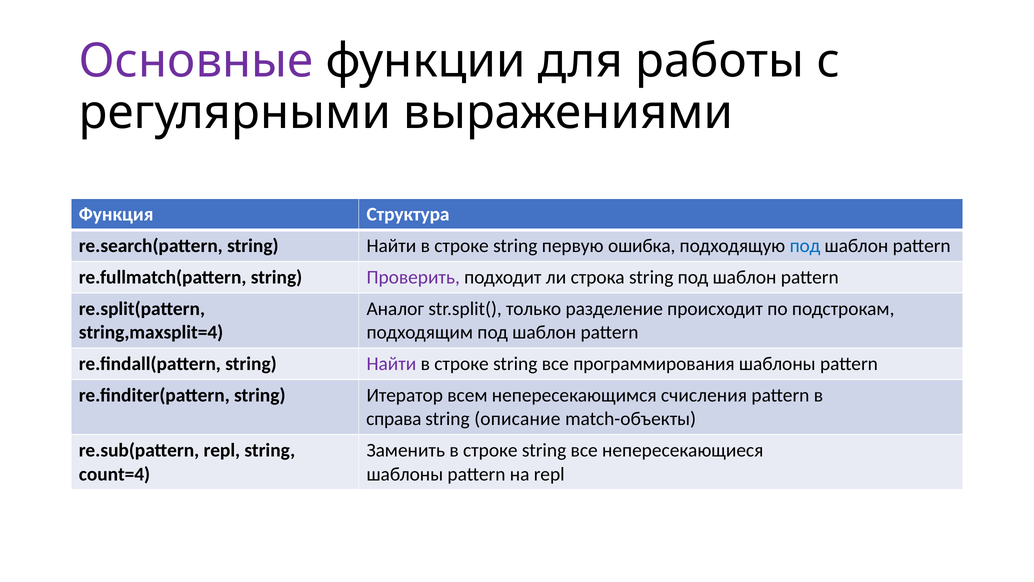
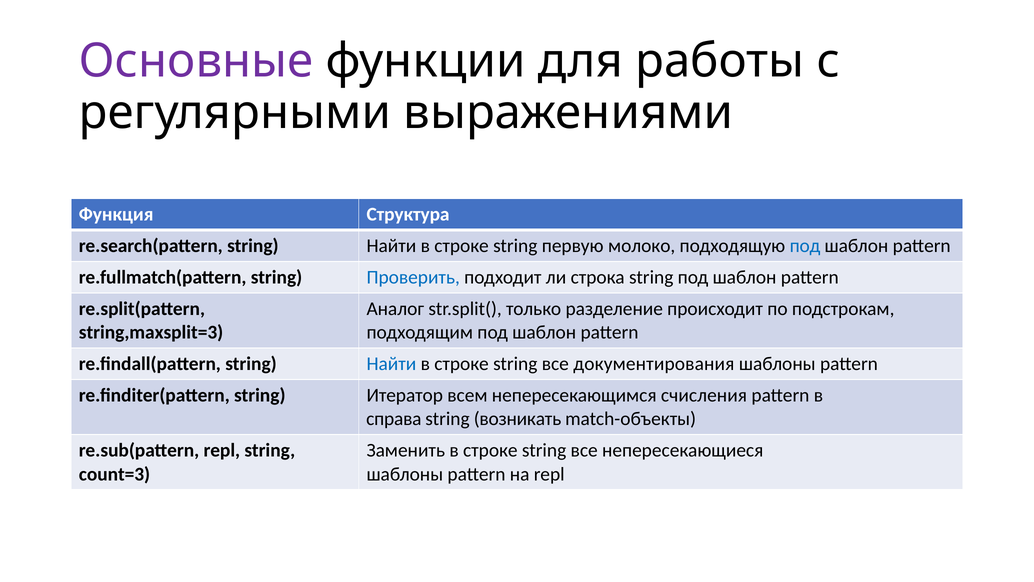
ошибка: ошибка -> молоко
Проверить colour: purple -> blue
string,maxsplit=4: string,maxsplit=4 -> string,maxsplit=3
Найти at (391, 364) colour: purple -> blue
программирования: программирования -> документирования
описание: описание -> возникать
count=4: count=4 -> count=3
